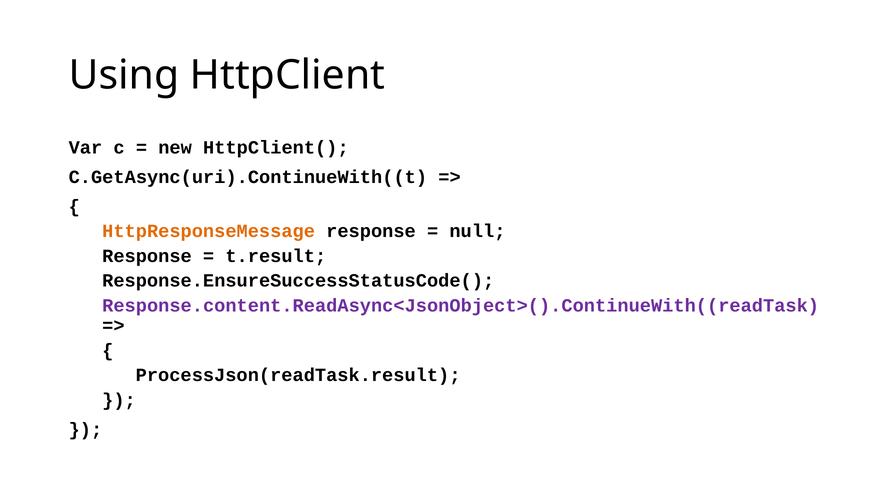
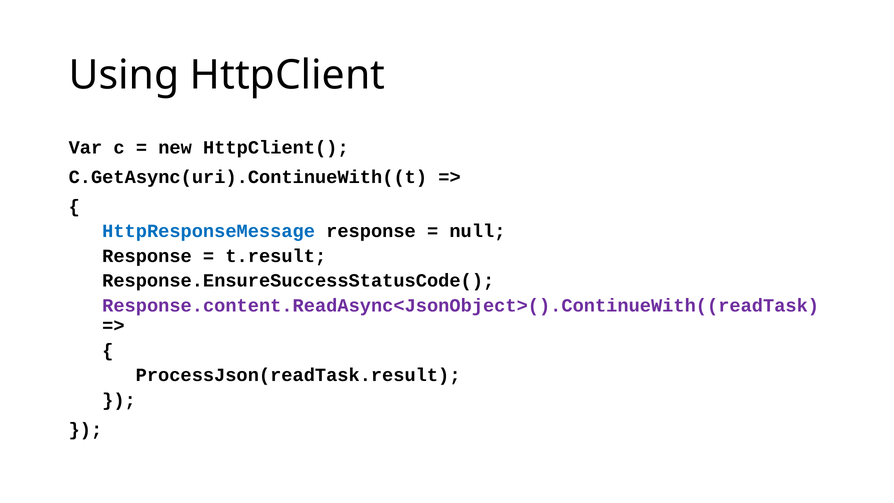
HttpResponseMessage colour: orange -> blue
